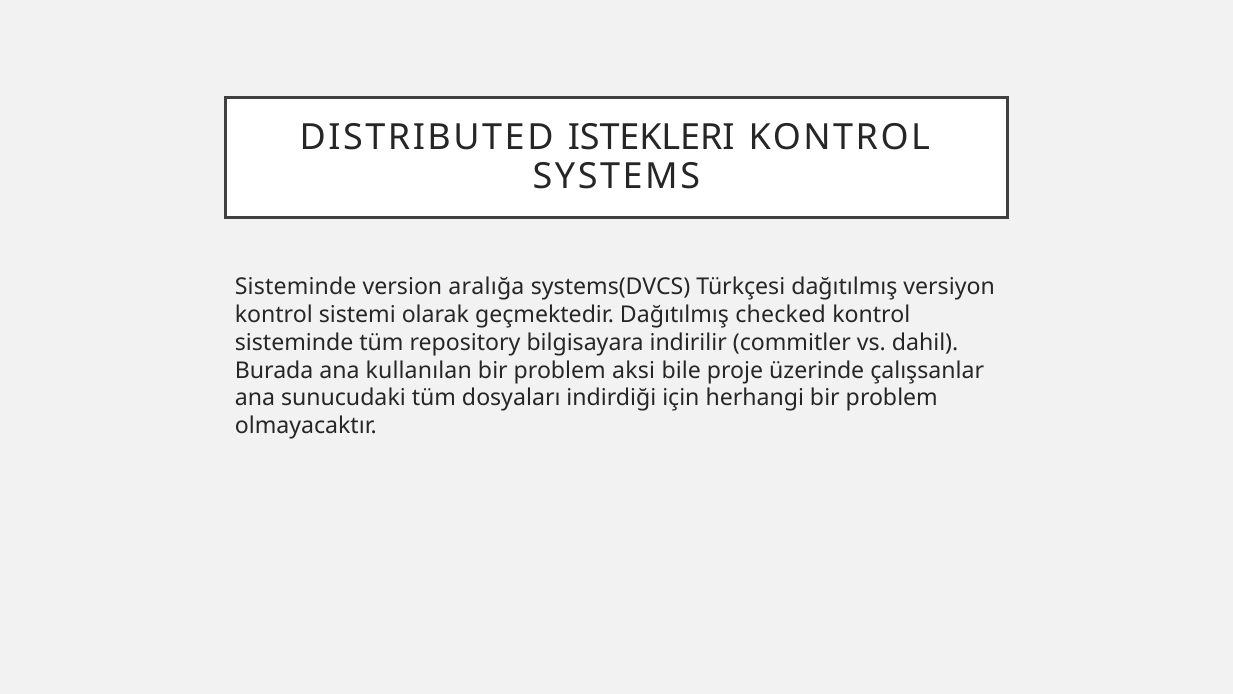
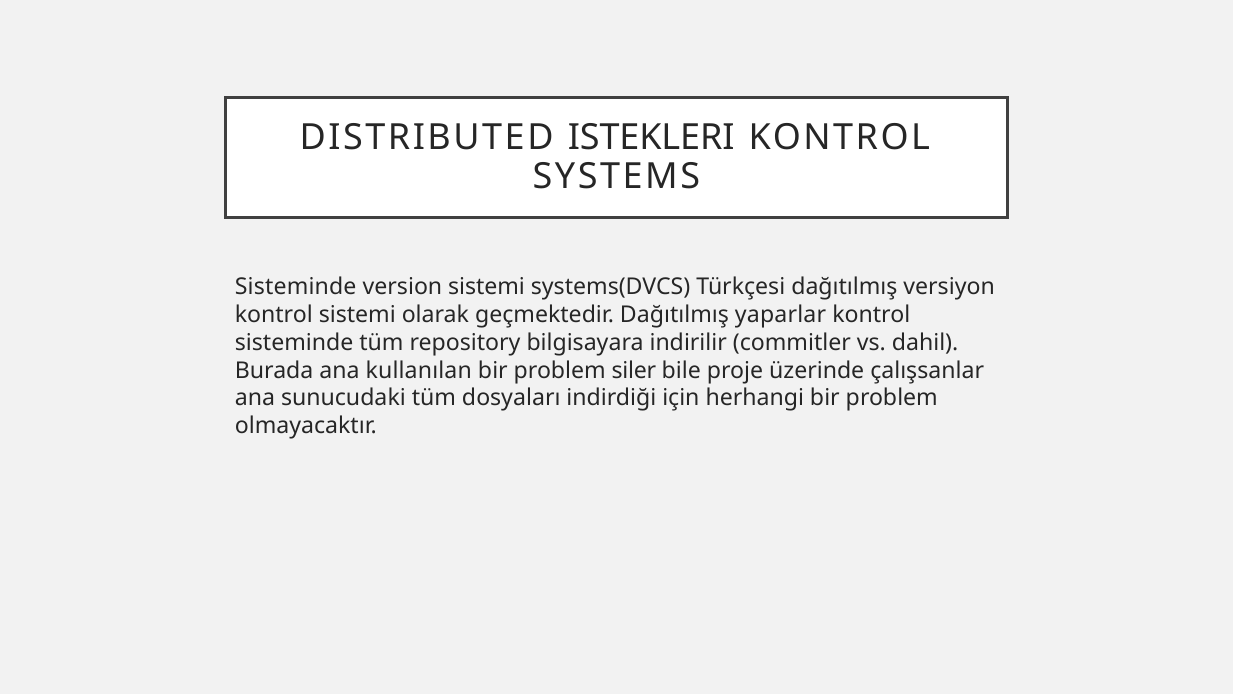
version aralığa: aralığa -> sistemi
checked: checked -> yaparlar
aksi: aksi -> siler
